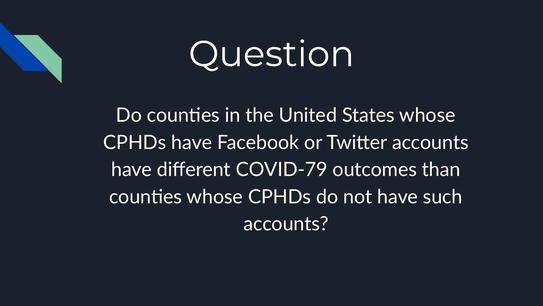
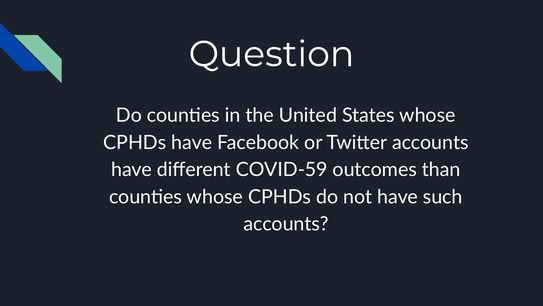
COVID-79: COVID-79 -> COVID-59
